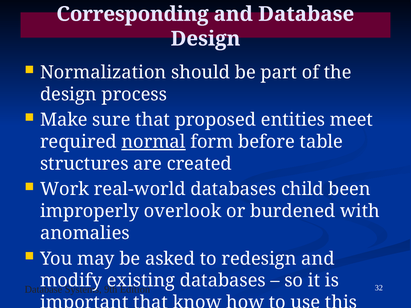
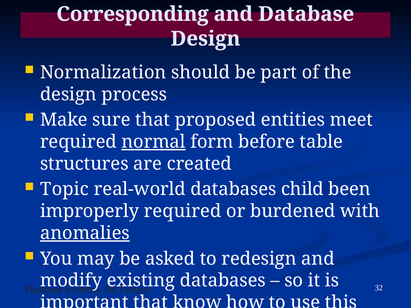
Work: Work -> Topic
improperly overlook: overlook -> required
anomalies underline: none -> present
